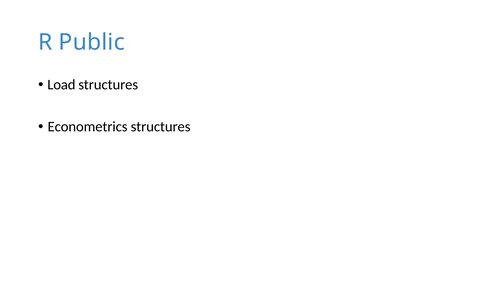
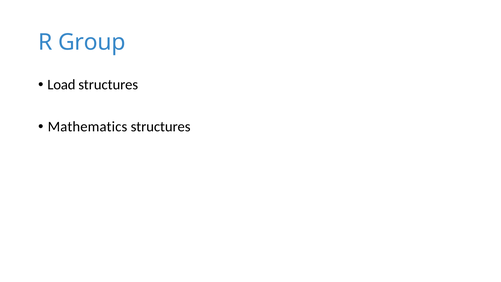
Public: Public -> Group
Econometrics: Econometrics -> Mathematics
